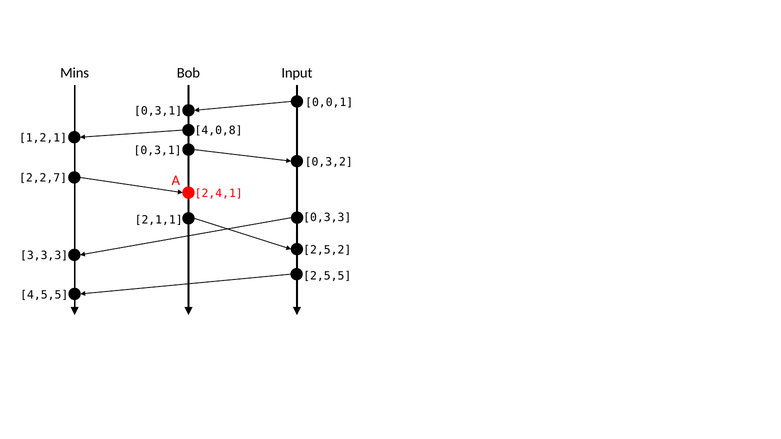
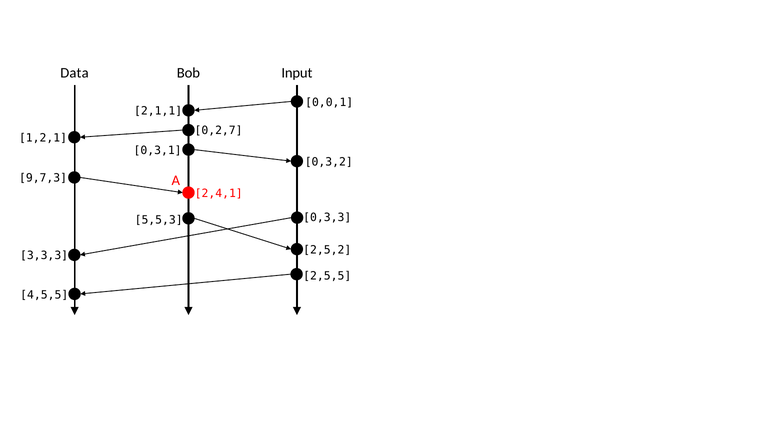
Mins: Mins -> Data
0,3,1 at (158, 111): 0,3,1 -> 2,1,1
4,0,8: 4,0,8 -> 0,2,7
2,2,7: 2,2,7 -> 9,7,3
2,1,1: 2,1,1 -> 5,5,3
